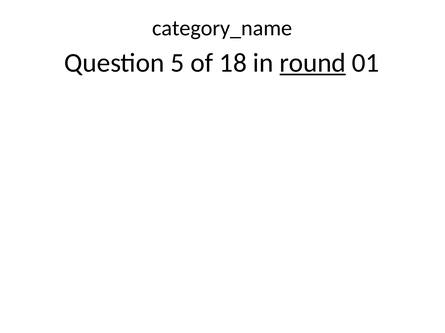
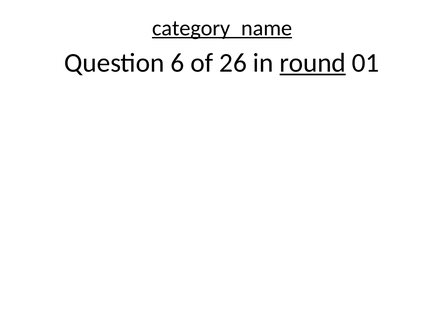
category_name underline: none -> present
5: 5 -> 6
18: 18 -> 26
